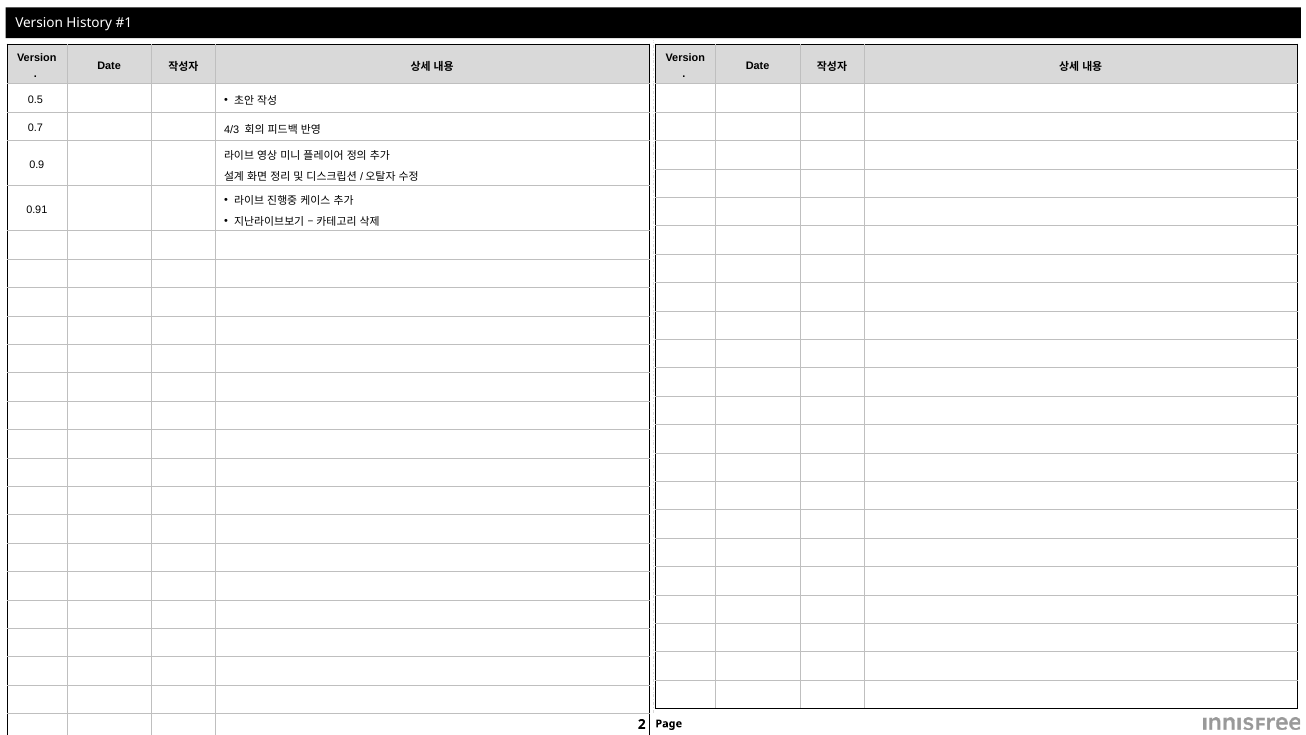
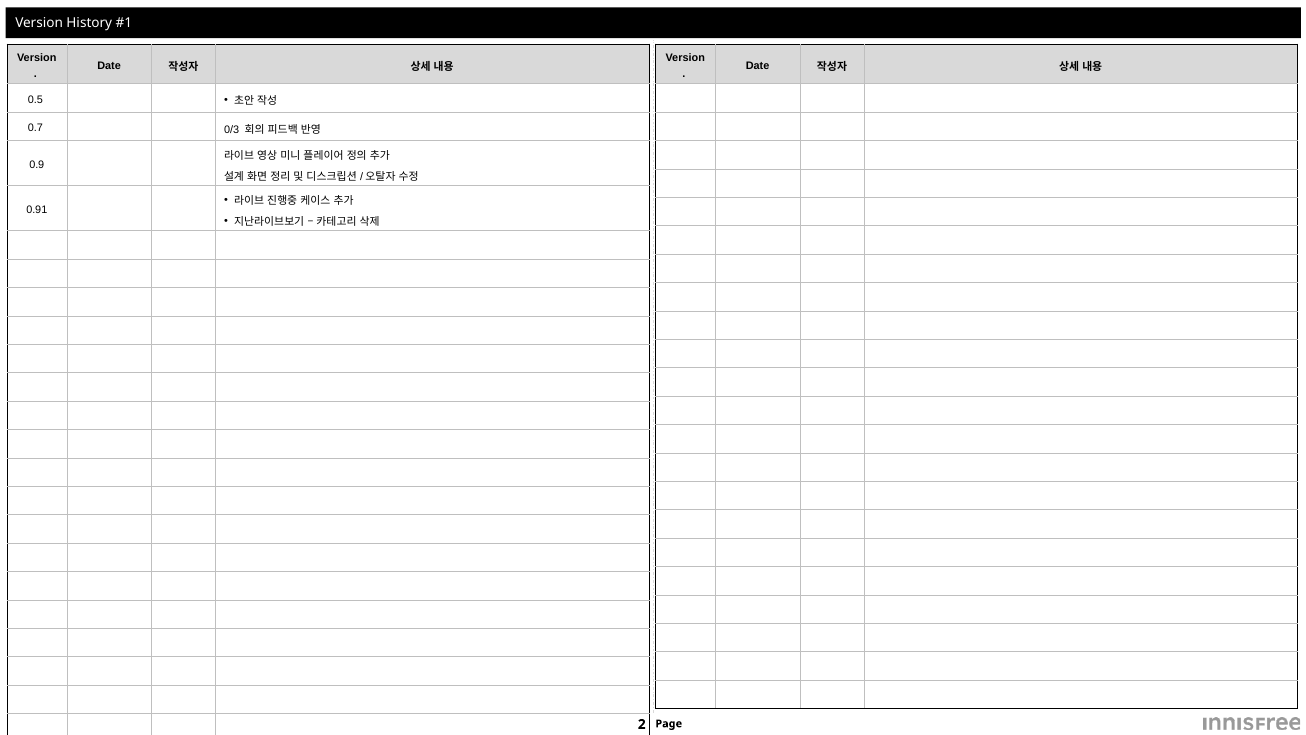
4/3: 4/3 -> 0/3
